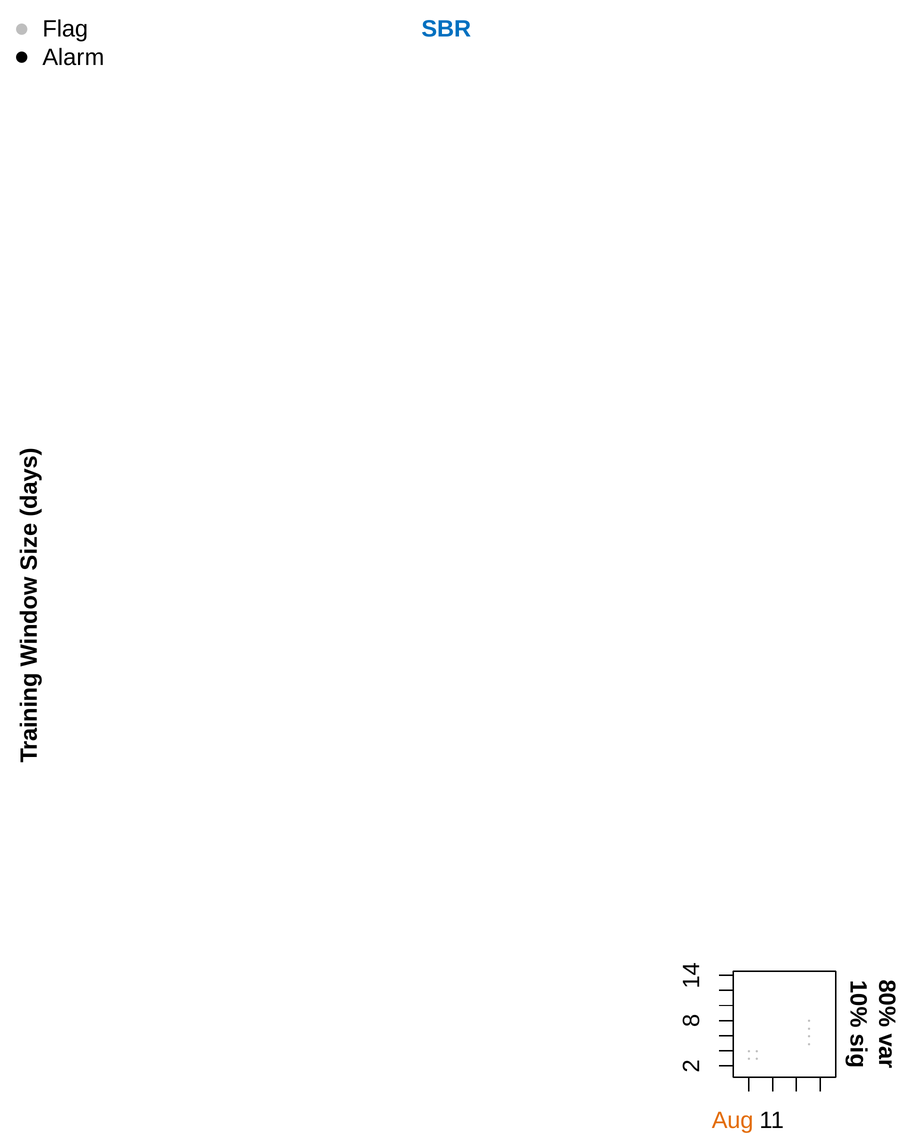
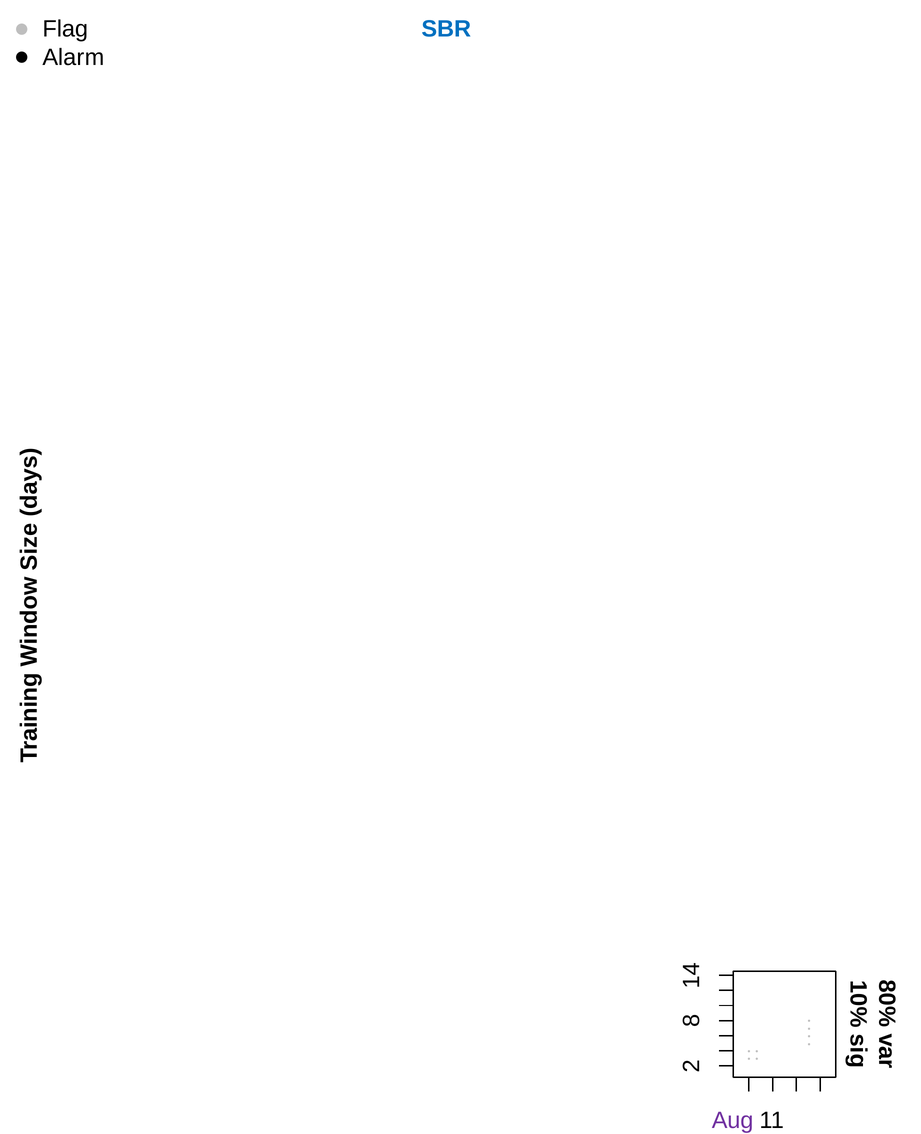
Aug colour: orange -> purple
